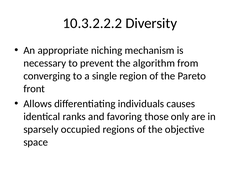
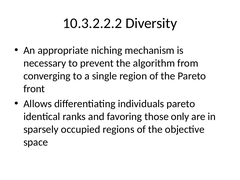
individuals causes: causes -> pareto
